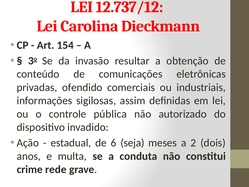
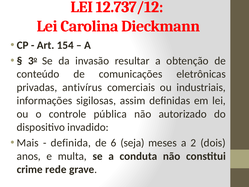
ofendido: ofendido -> antivírus
Ação: Ação -> Mais
estadual: estadual -> definida
